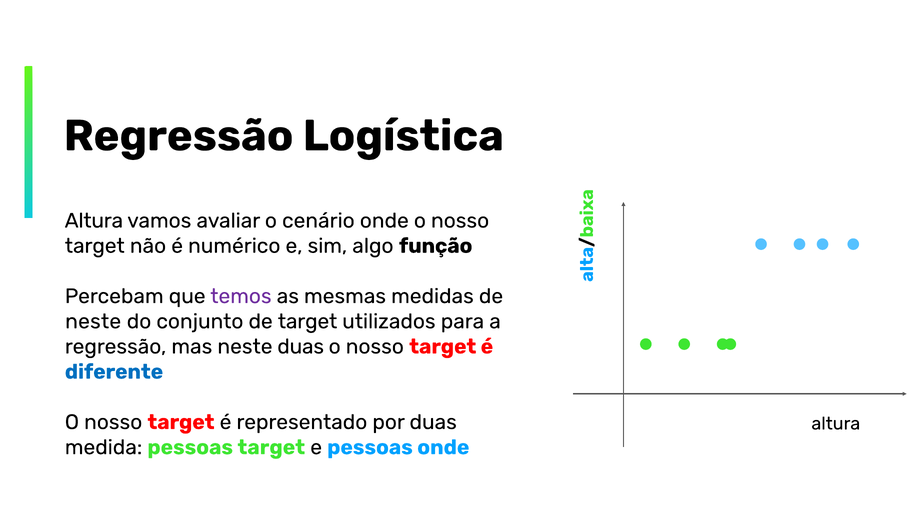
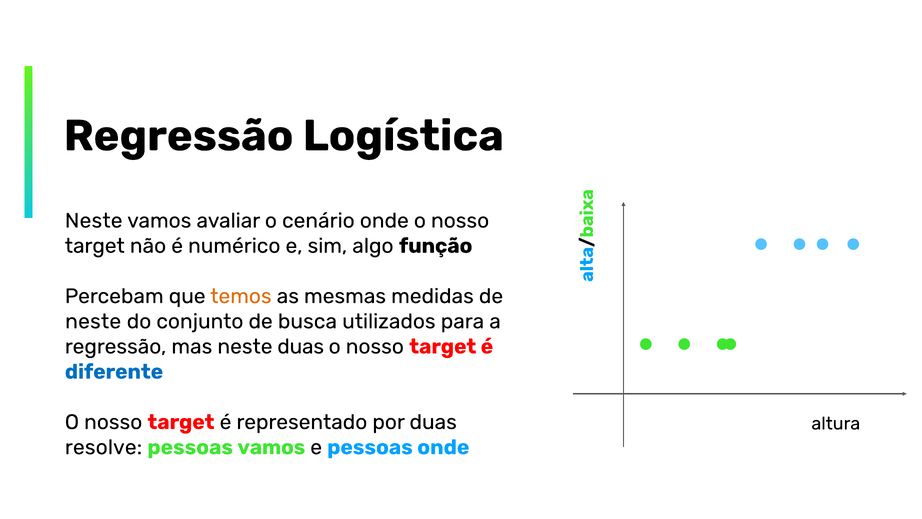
Altura at (94, 220): Altura -> Neste
temos colour: purple -> orange
de target: target -> busca
medida: medida -> resolve
pessoas target: target -> vamos
